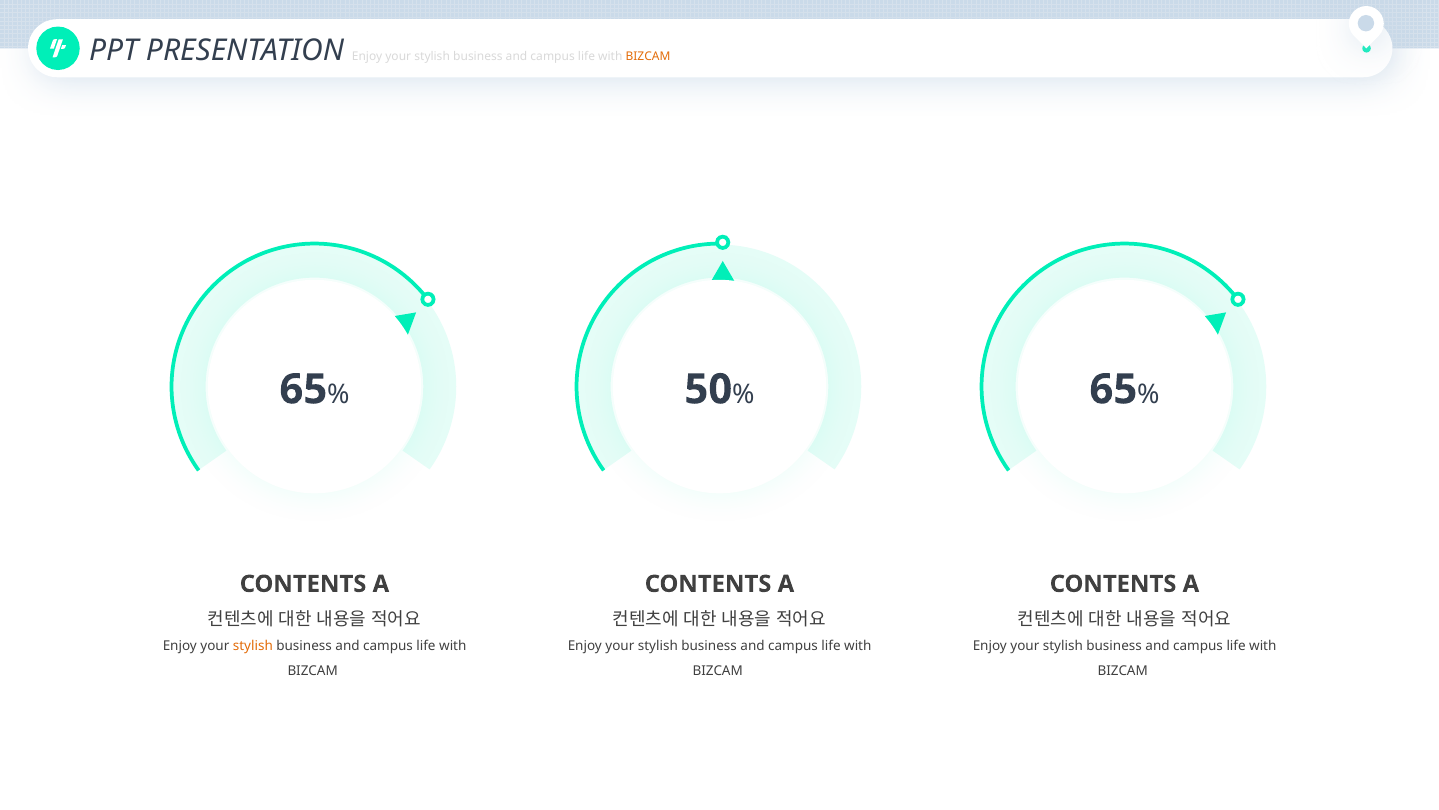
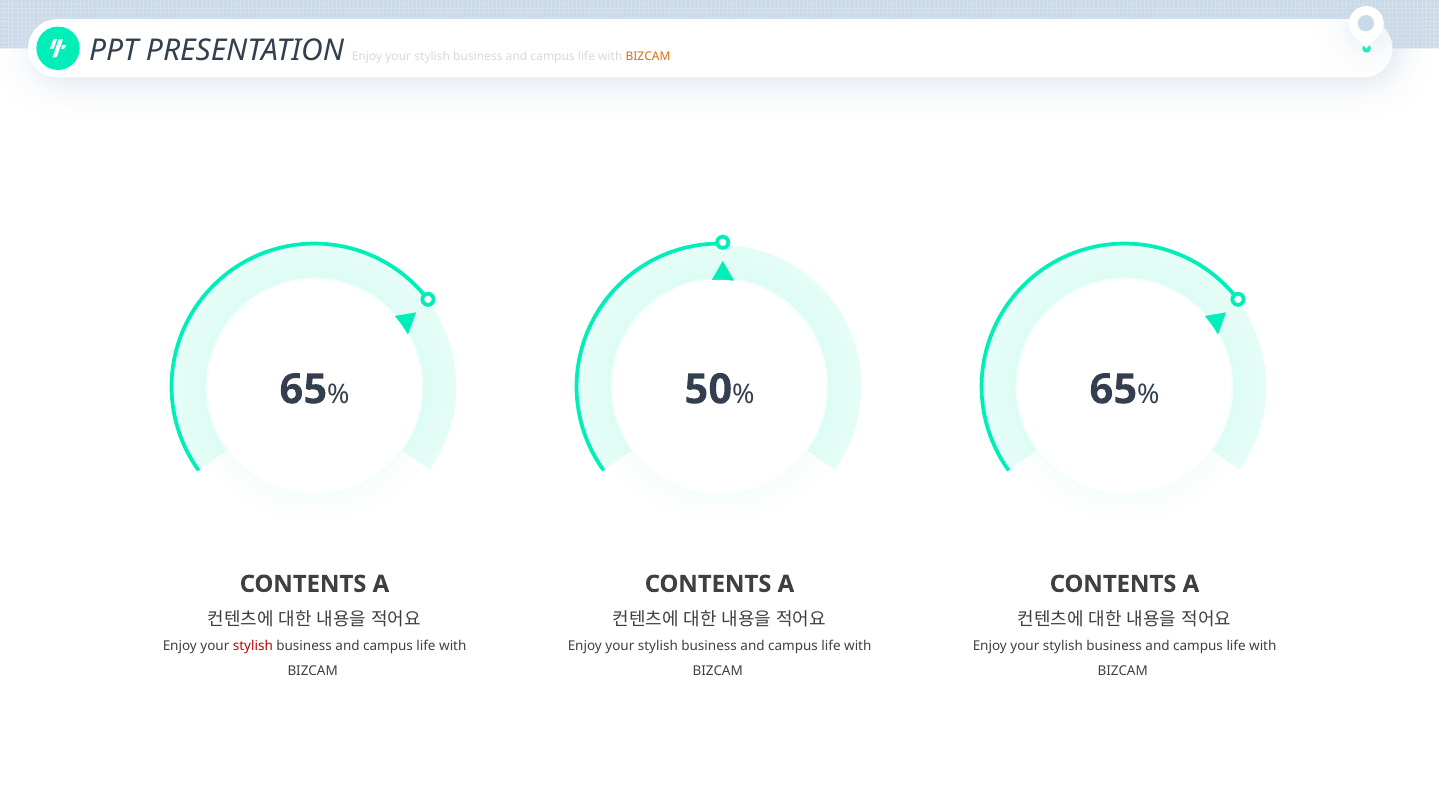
stylish at (253, 646) colour: orange -> red
